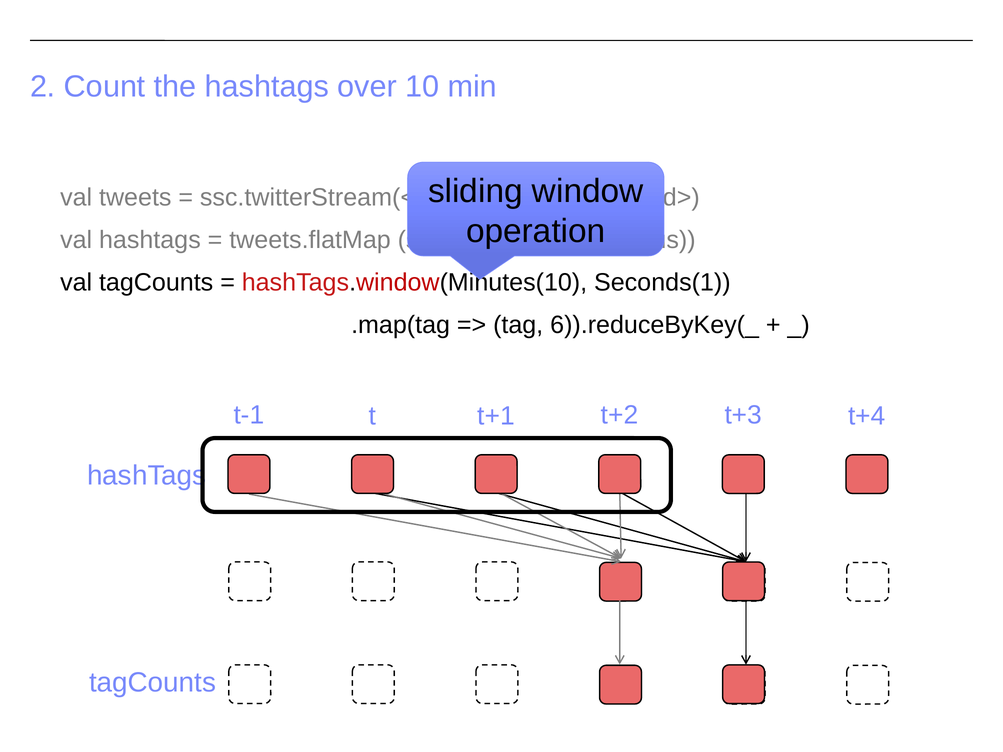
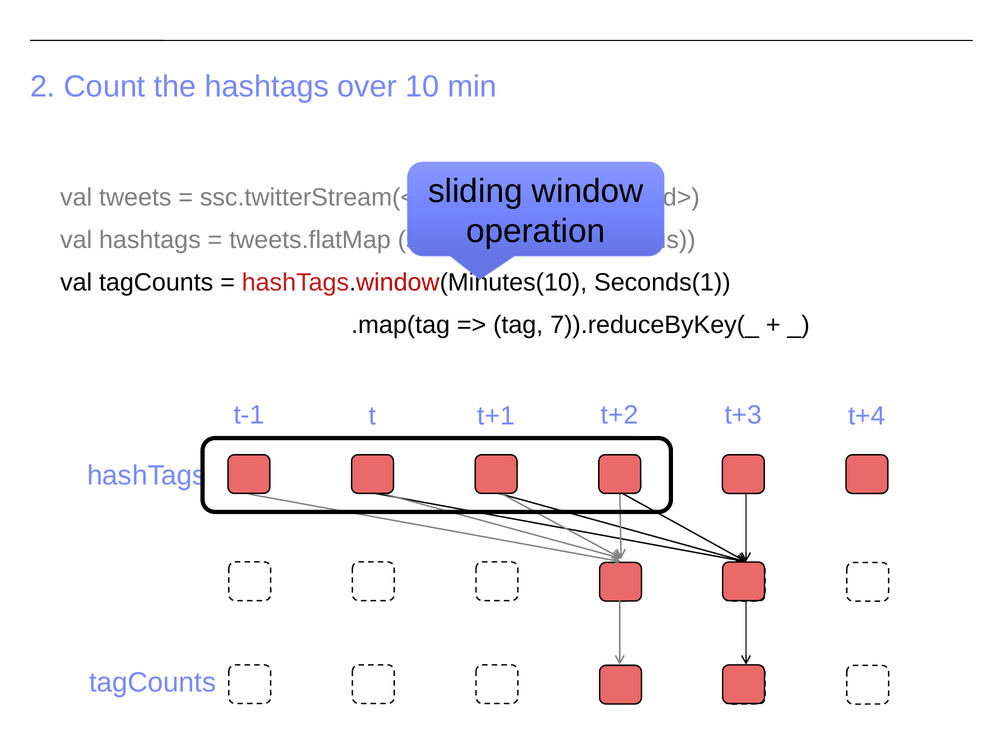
6)).reduceByKey(_: 6)).reduceByKey(_ -> 7)).reduceByKey(_
